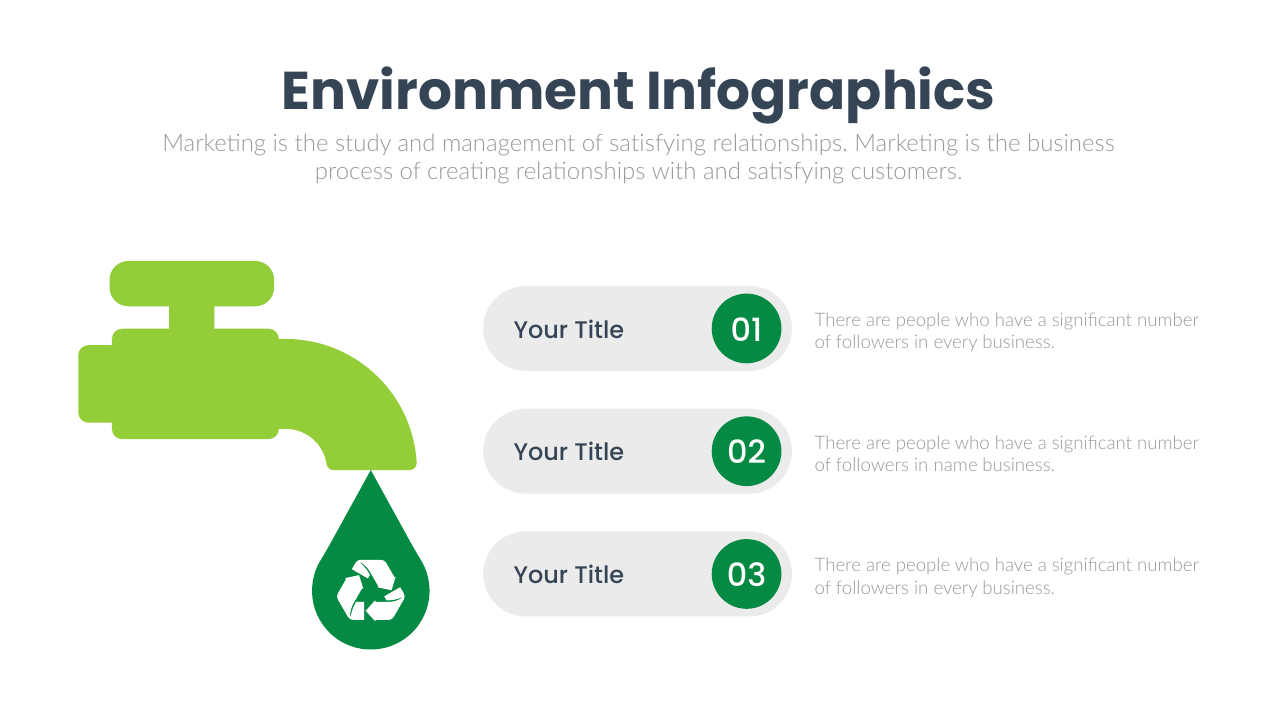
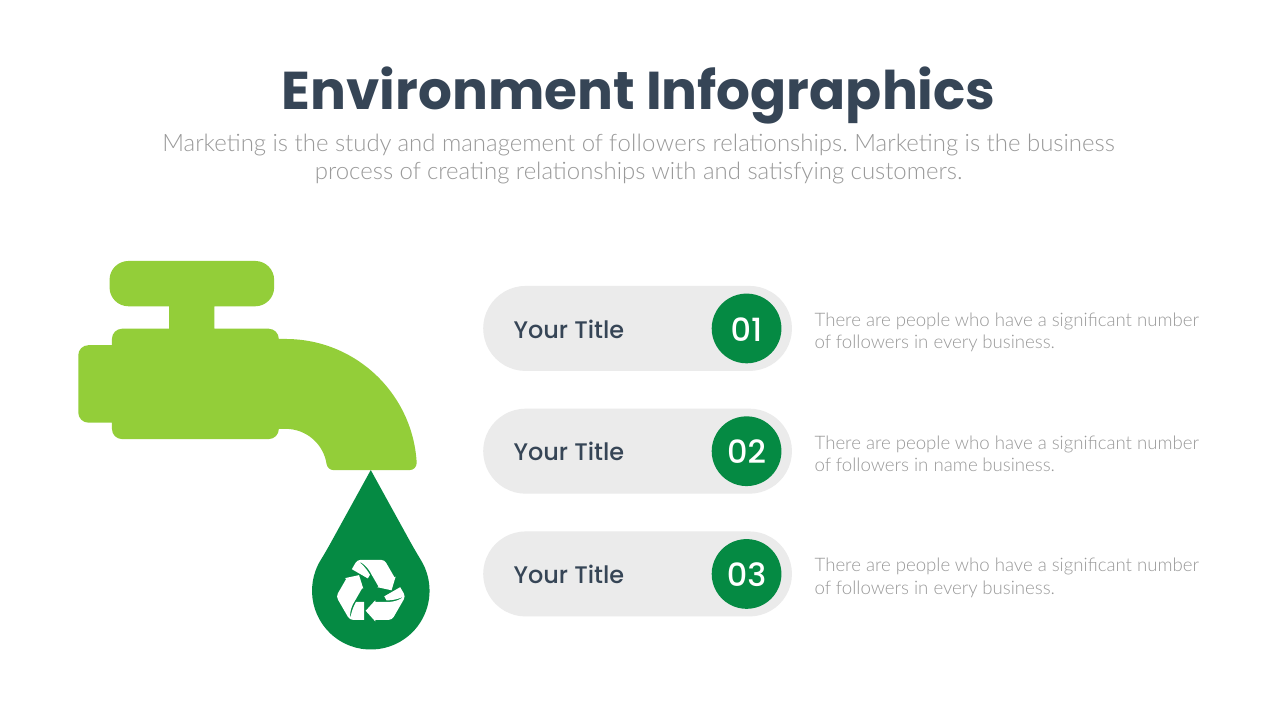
management of satisfying: satisfying -> followers
